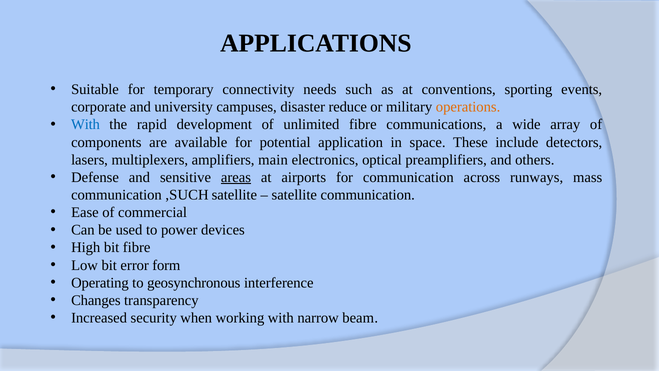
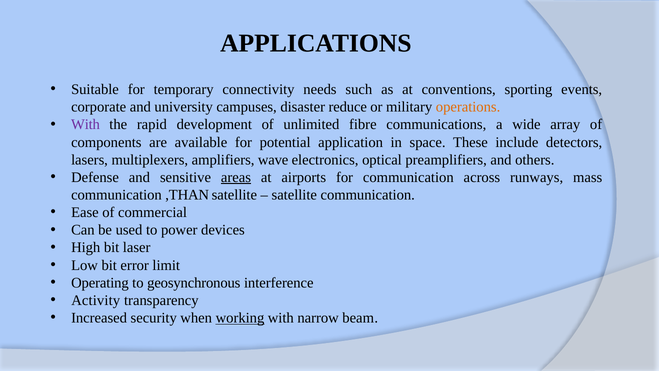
With at (86, 125) colour: blue -> purple
main: main -> wave
,SUCH: ,SUCH -> ,THAN
bit fibre: fibre -> laser
form: form -> limit
Changes: Changes -> Activity
working underline: none -> present
